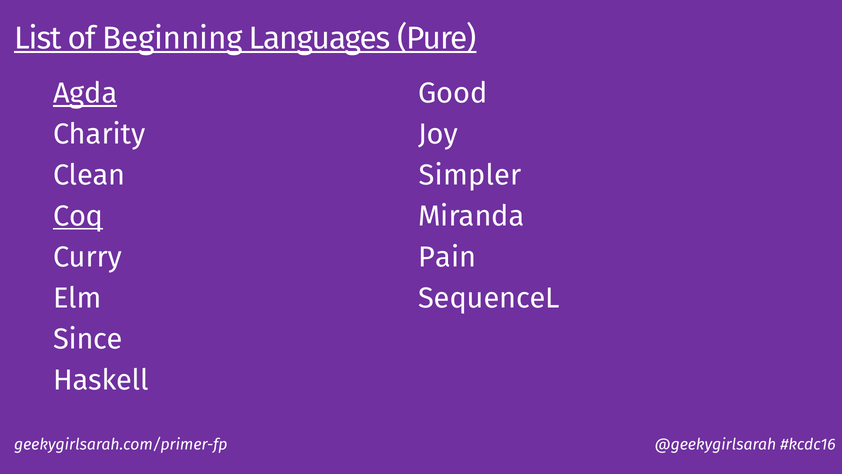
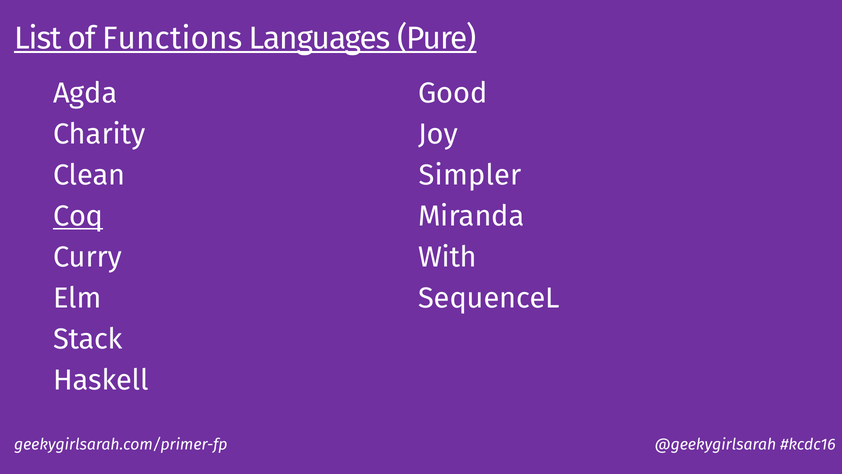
Beginning: Beginning -> Functions
Agda underline: present -> none
Pain: Pain -> With
Since: Since -> Stack
